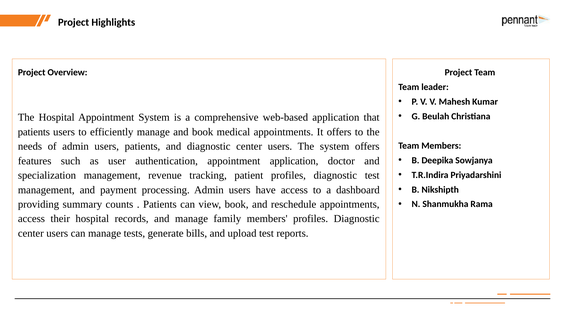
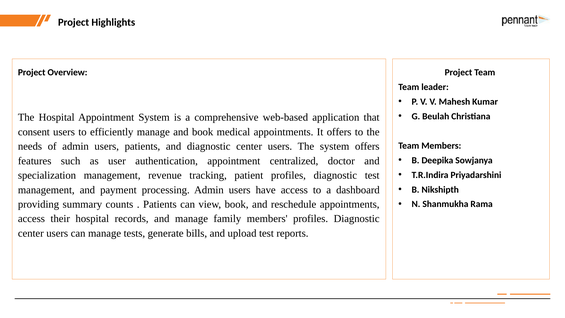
patients at (34, 132): patients -> consent
appointment application: application -> centralized
